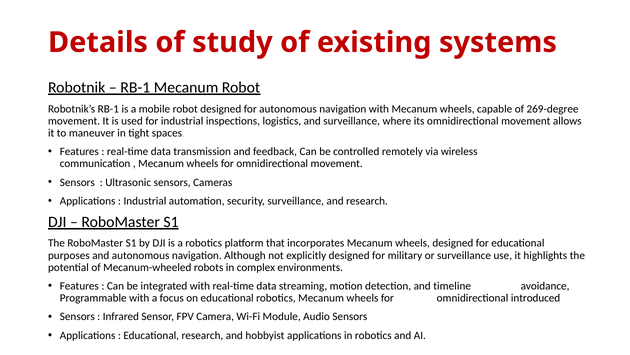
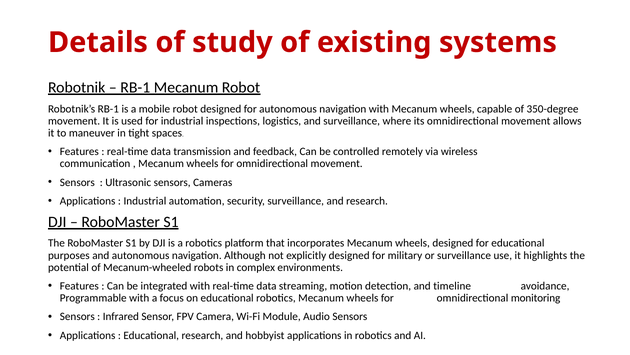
269-degree: 269-degree -> 350-degree
introduced: introduced -> monitoring
